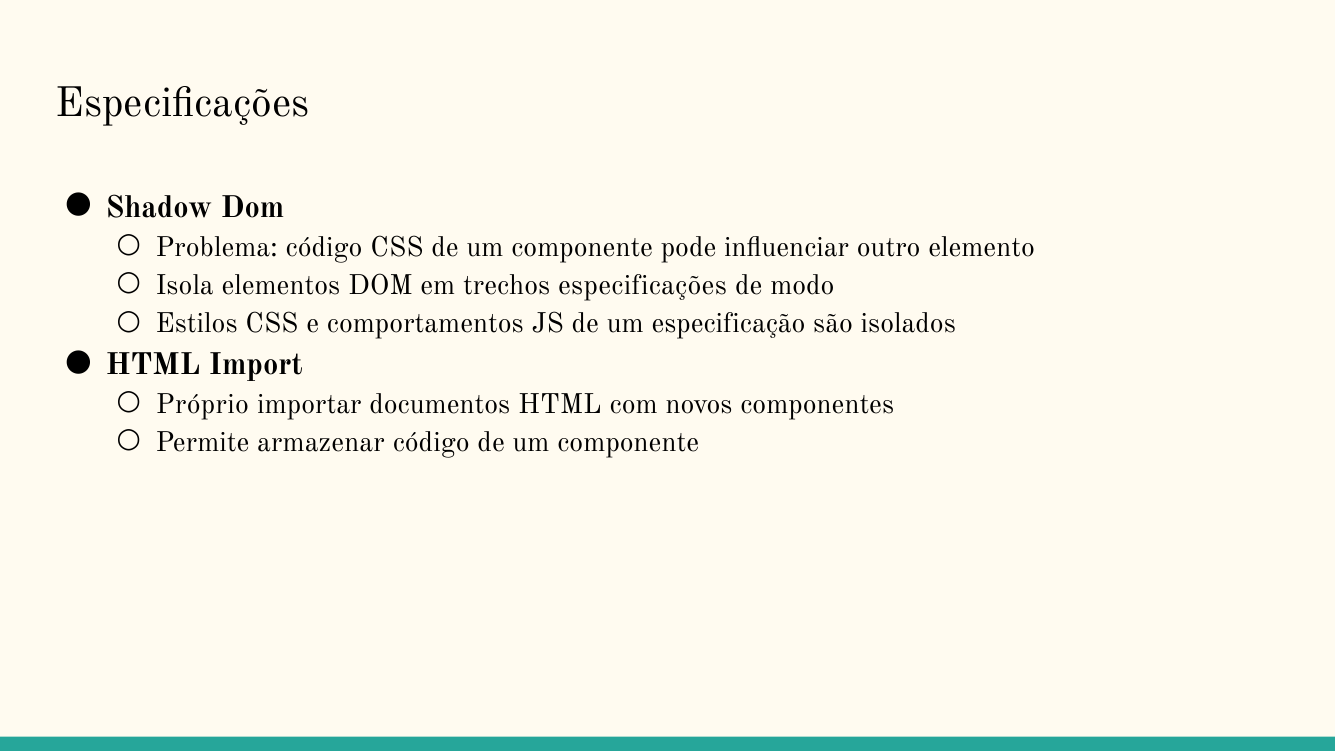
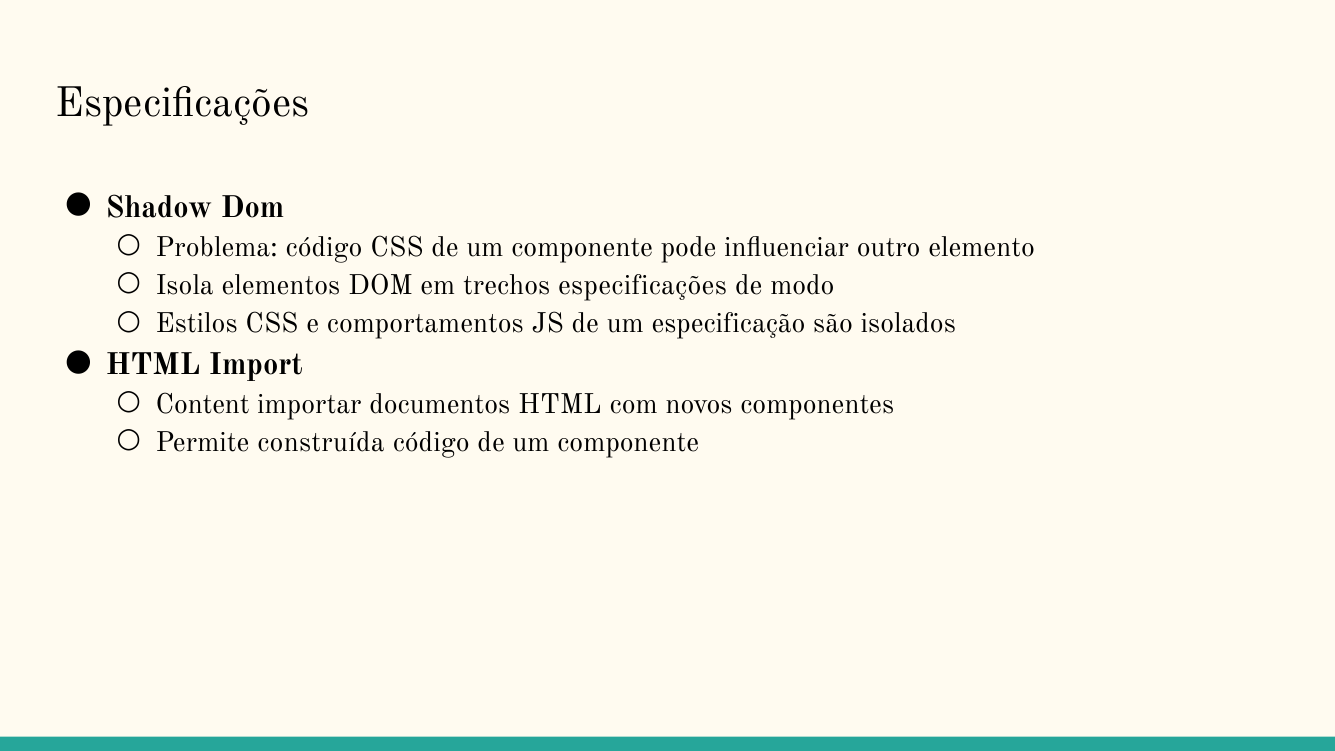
Próprio: Próprio -> Content
armazenar: armazenar -> construída
